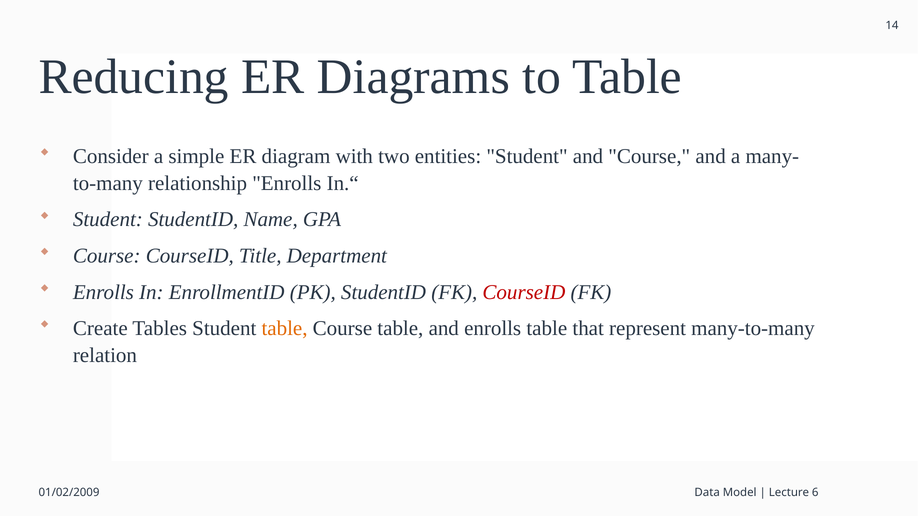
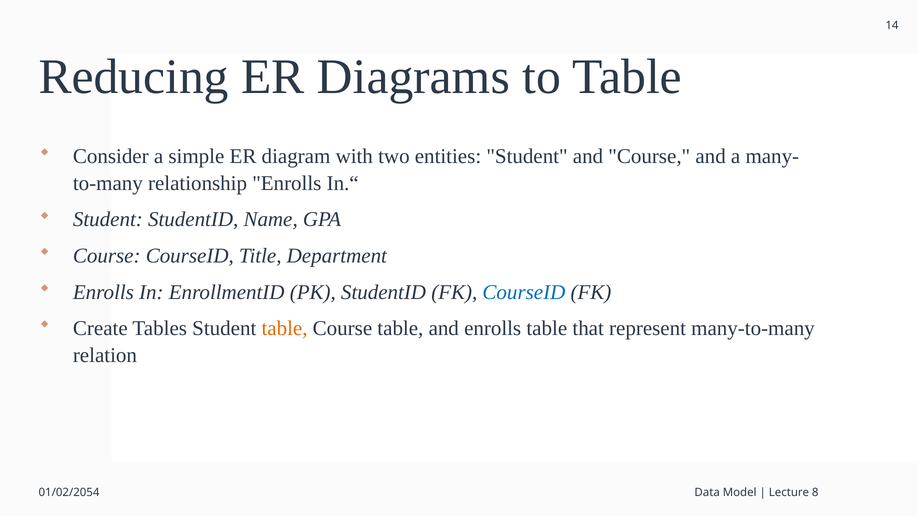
CourseID at (524, 292) colour: red -> blue
01/02/2009: 01/02/2009 -> 01/02/2054
6: 6 -> 8
